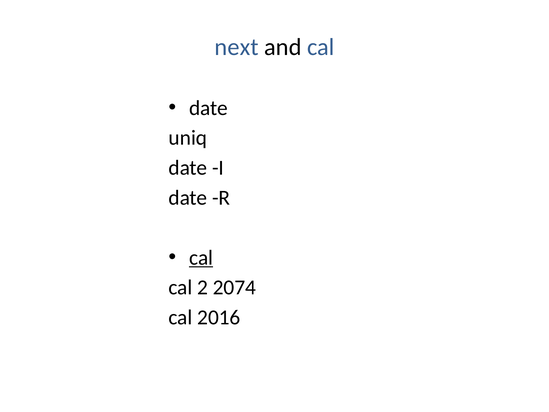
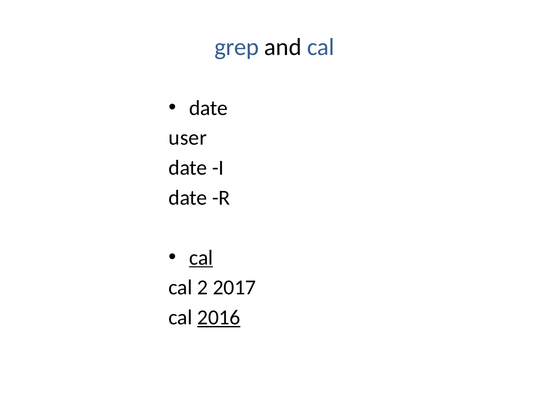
next: next -> grep
uniq: uniq -> user
2074: 2074 -> 2017
2016 underline: none -> present
